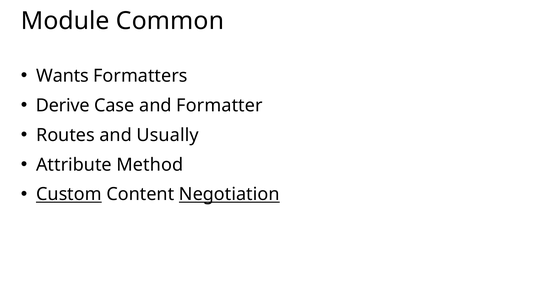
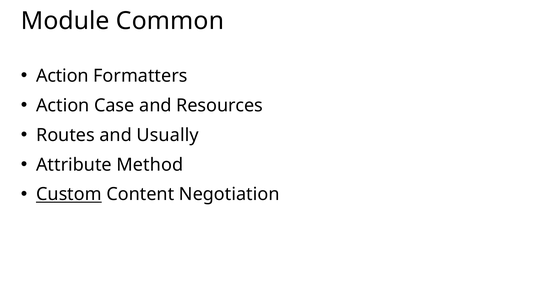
Wants at (62, 76): Wants -> Action
Derive at (63, 105): Derive -> Action
Formatter: Formatter -> Resources
Negotiation underline: present -> none
